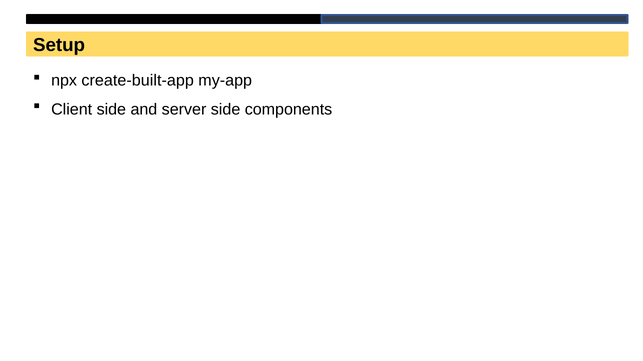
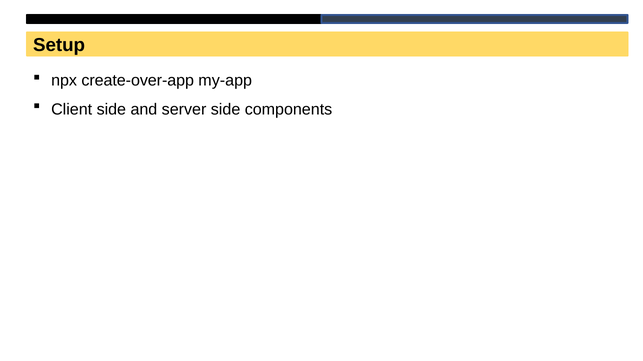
create-built-app: create-built-app -> create-over-app
